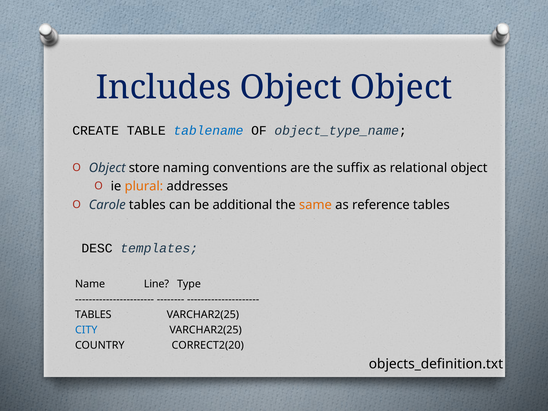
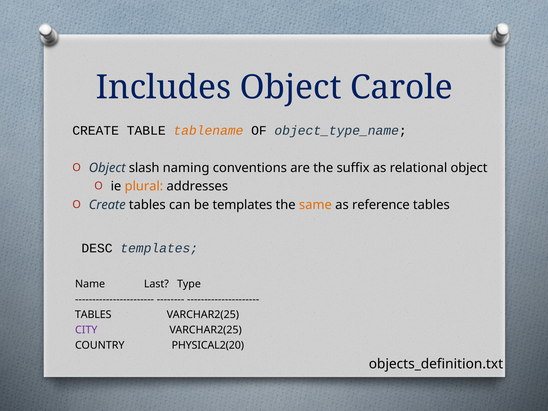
Object Object: Object -> Carole
tablename colour: blue -> orange
store: store -> slash
Carole at (107, 205): Carole -> Create
be additional: additional -> templates
Line: Line -> Last
CITY colour: blue -> purple
CORRECT2(20: CORRECT2(20 -> PHYSICAL2(20
